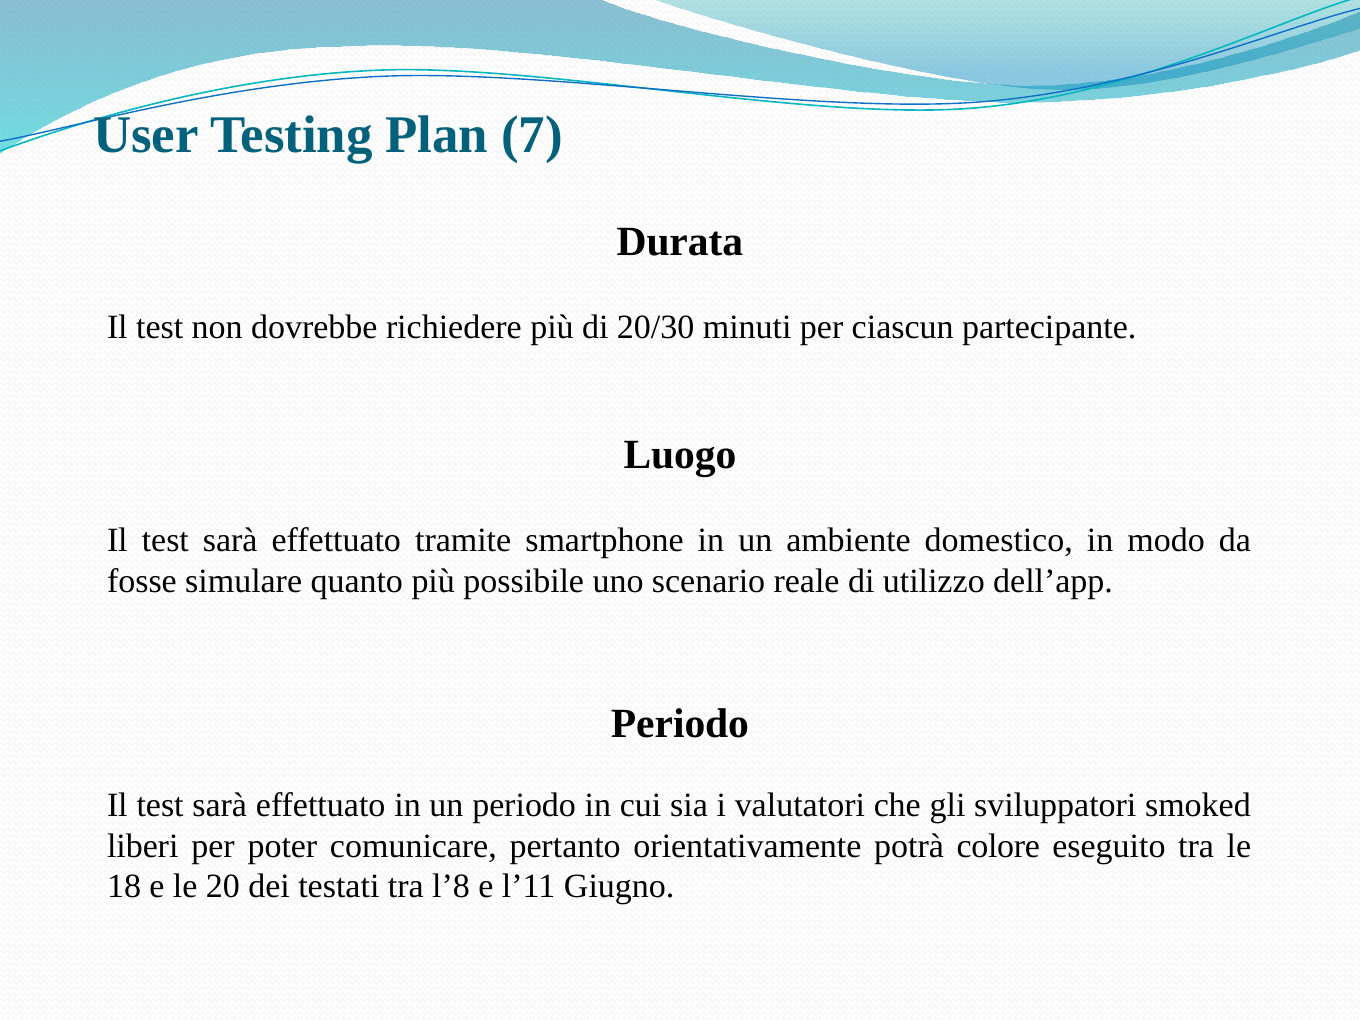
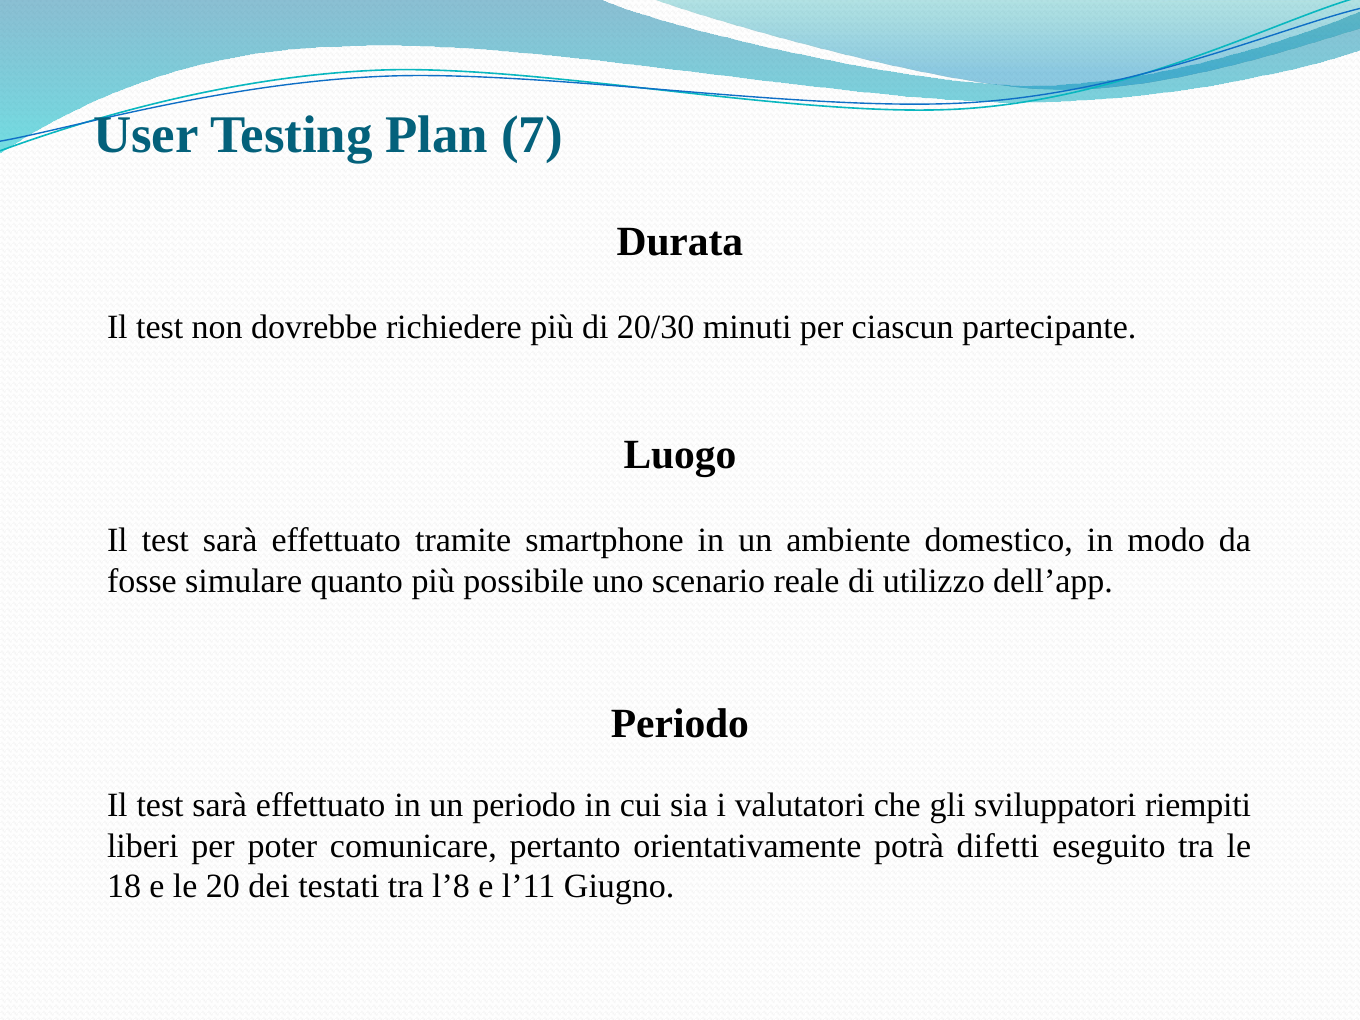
smoked: smoked -> riempiti
colore: colore -> difetti
